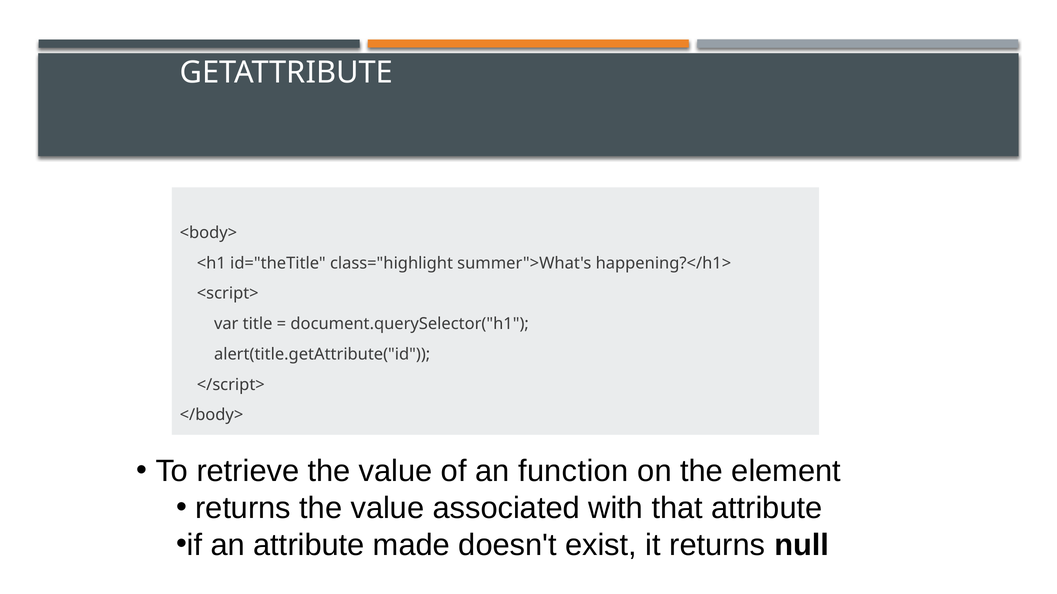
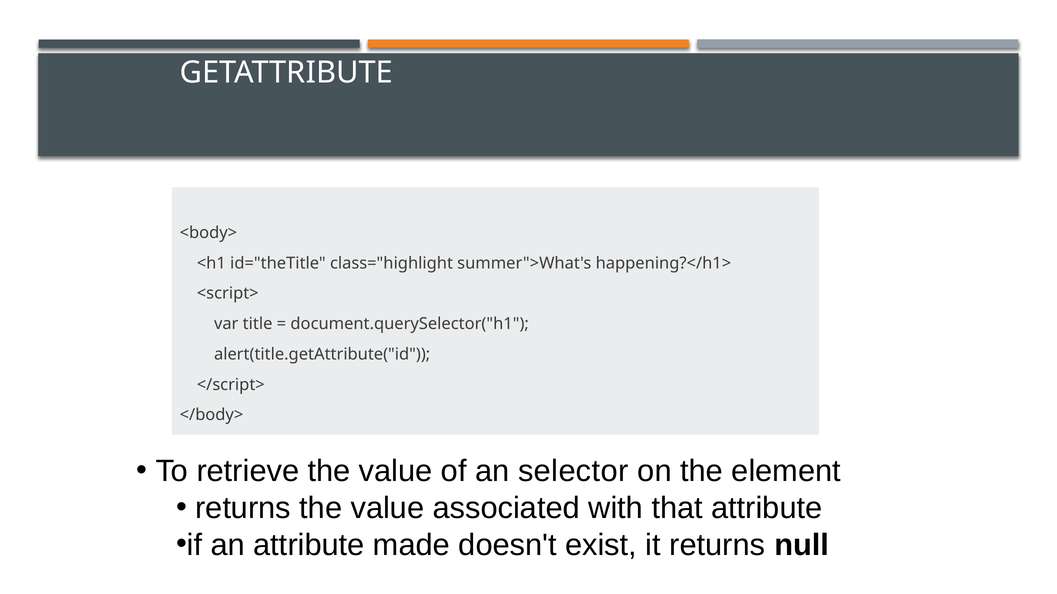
function: function -> selector
